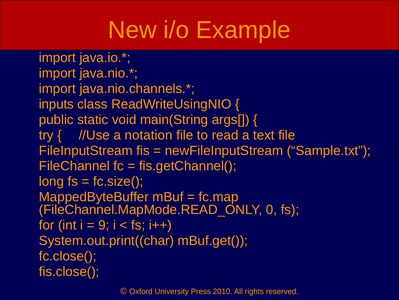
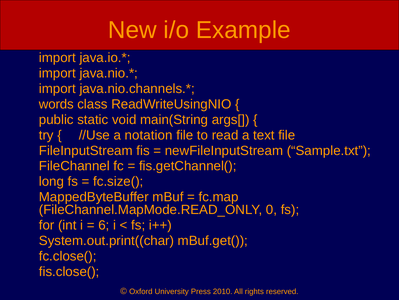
inputs: inputs -> words
9: 9 -> 6
